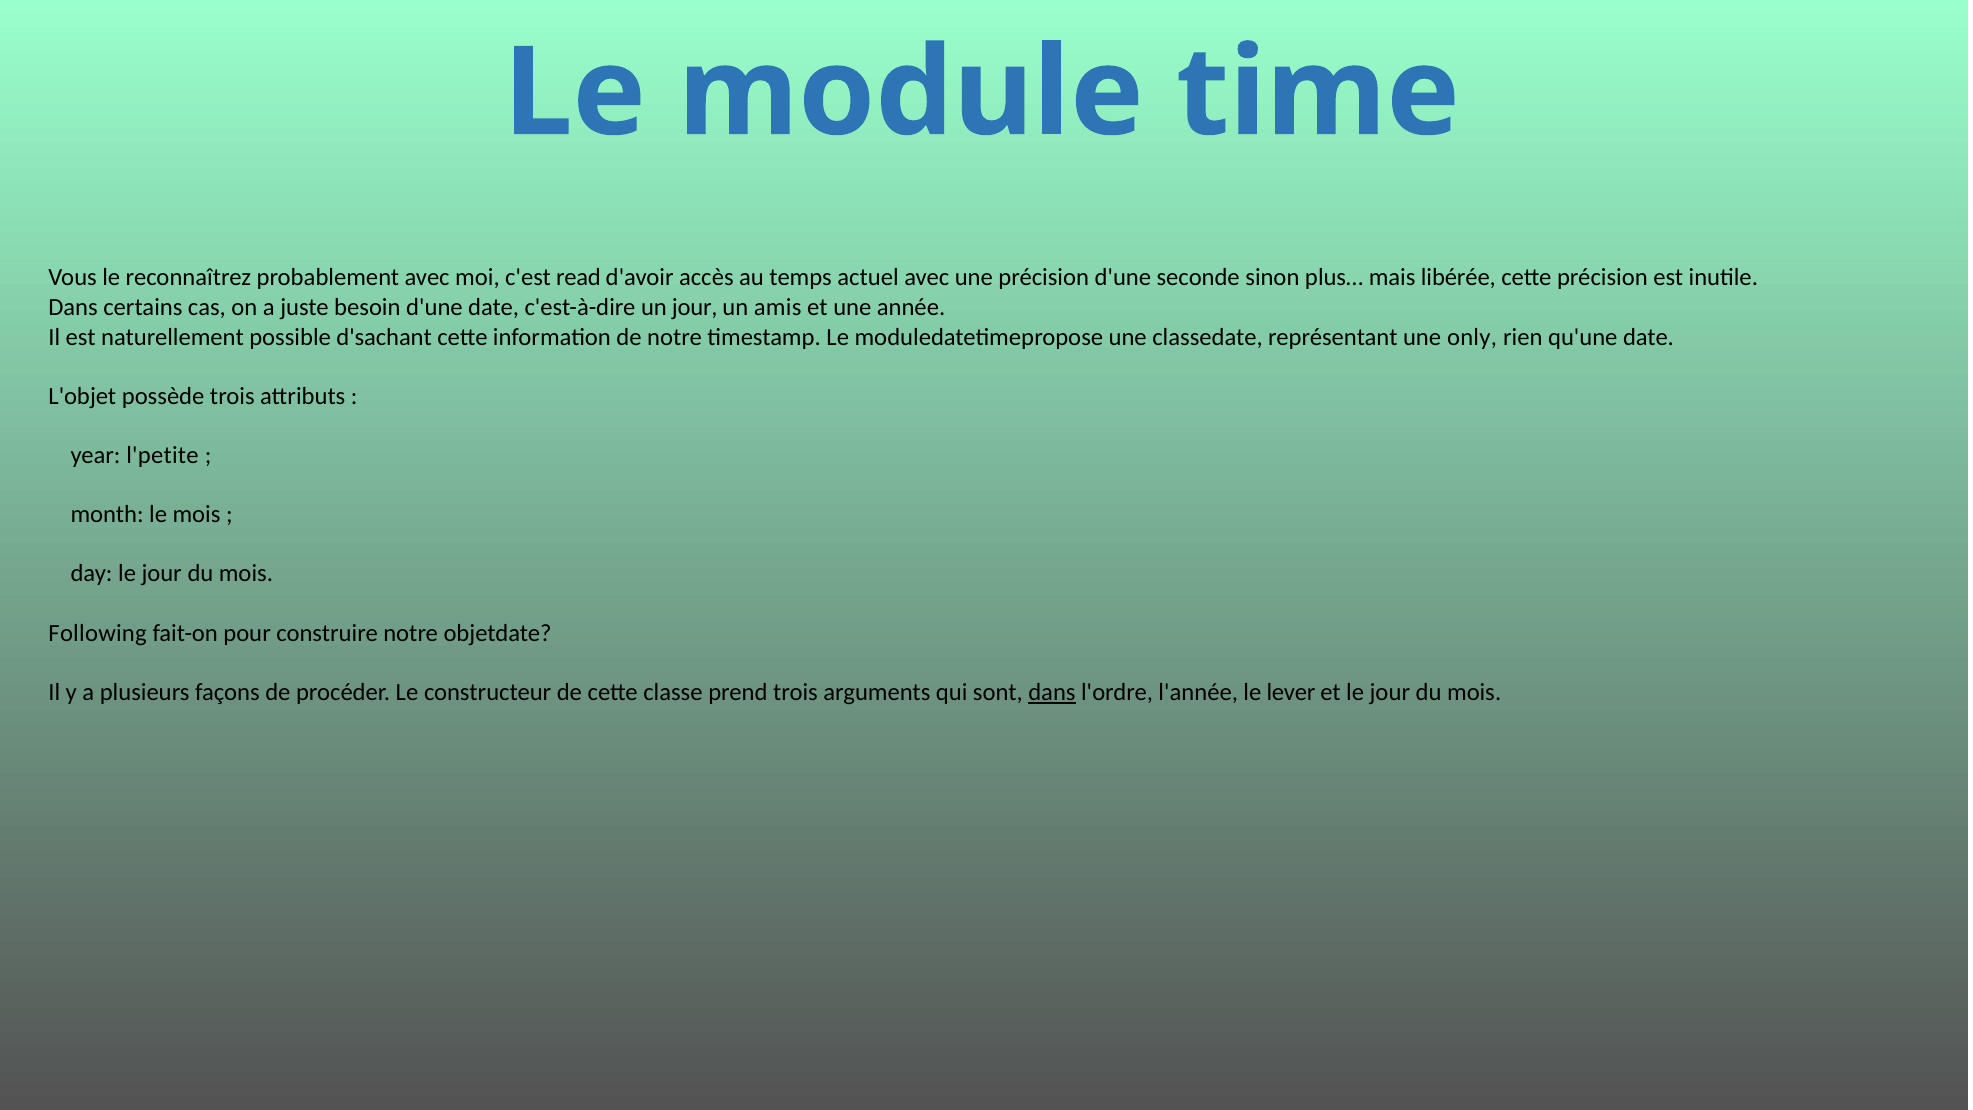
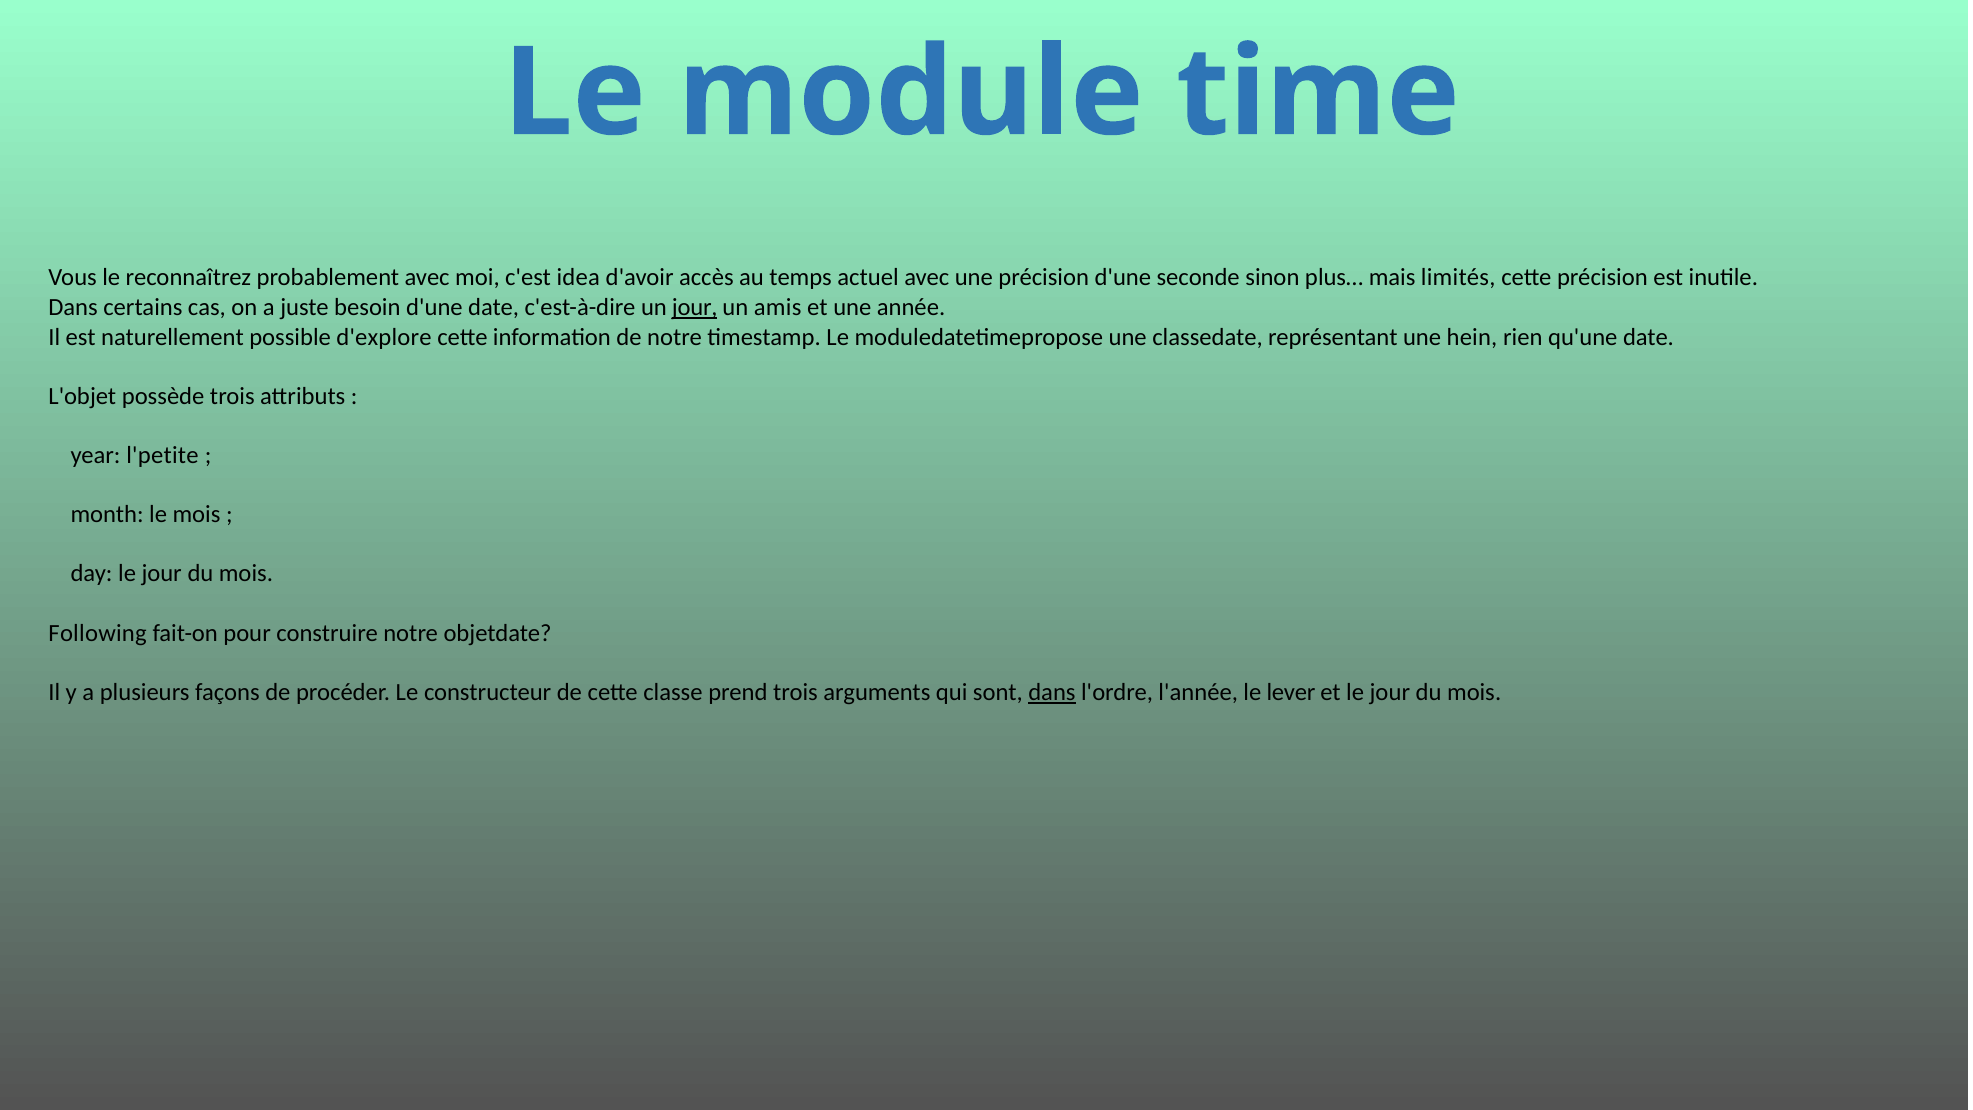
read: read -> idea
libérée: libérée -> limités
jour at (695, 307) underline: none -> present
d'sachant: d'sachant -> d'explore
only: only -> hein
